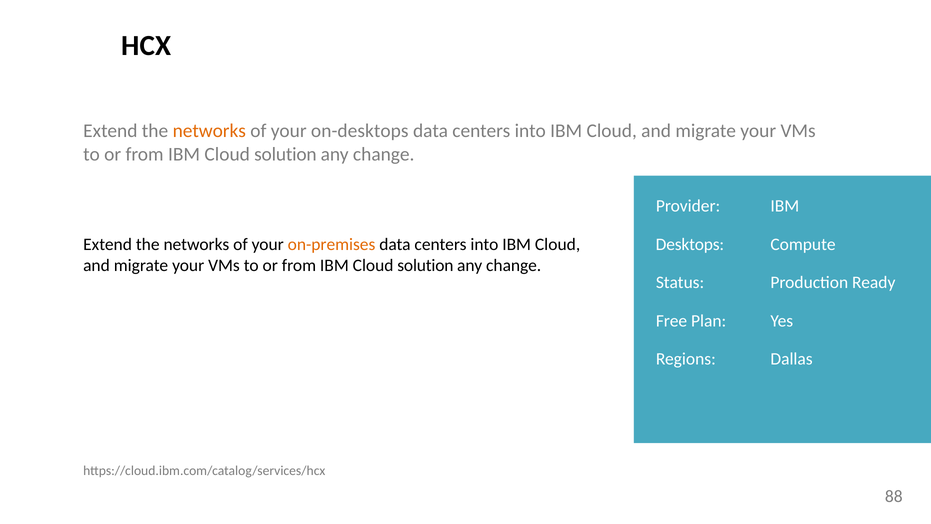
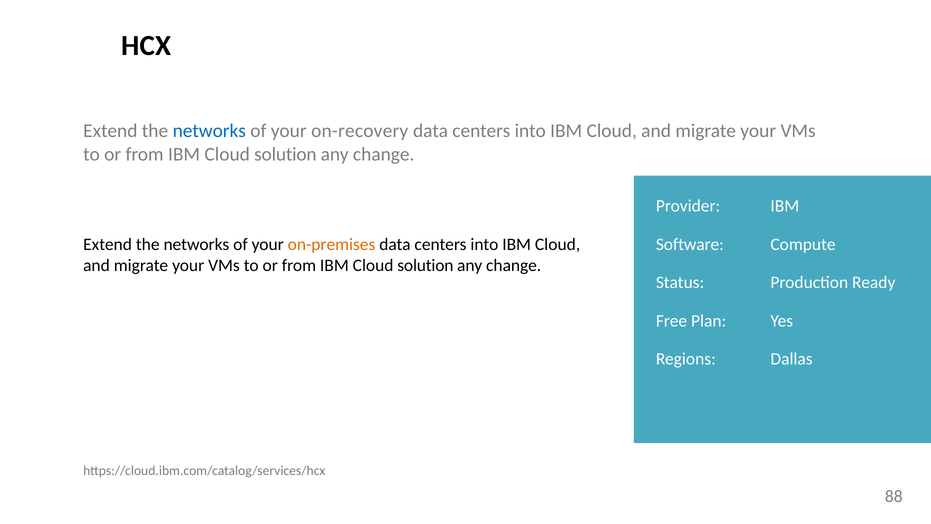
networks at (209, 131) colour: orange -> blue
on-desktops: on-desktops -> on-recovery
Desktops: Desktops -> Software
